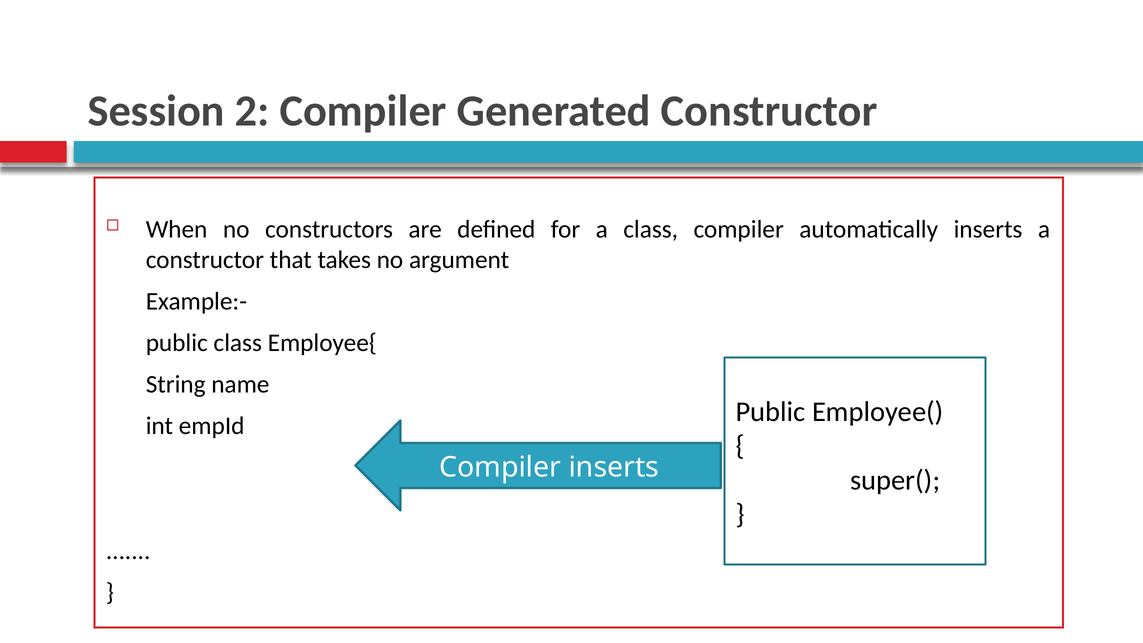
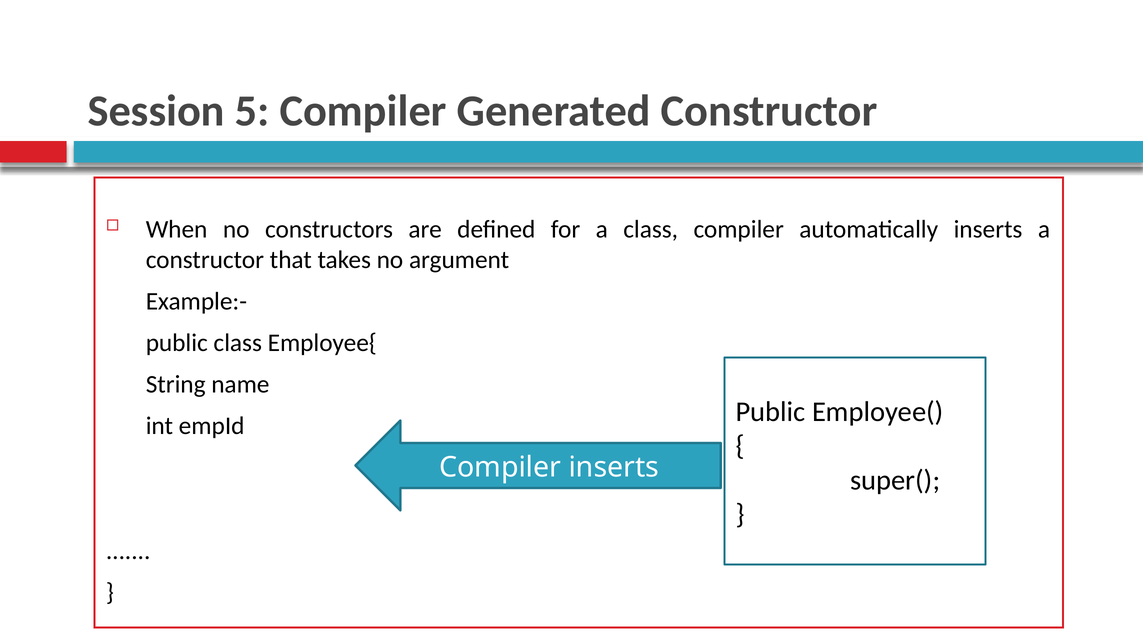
2: 2 -> 5
